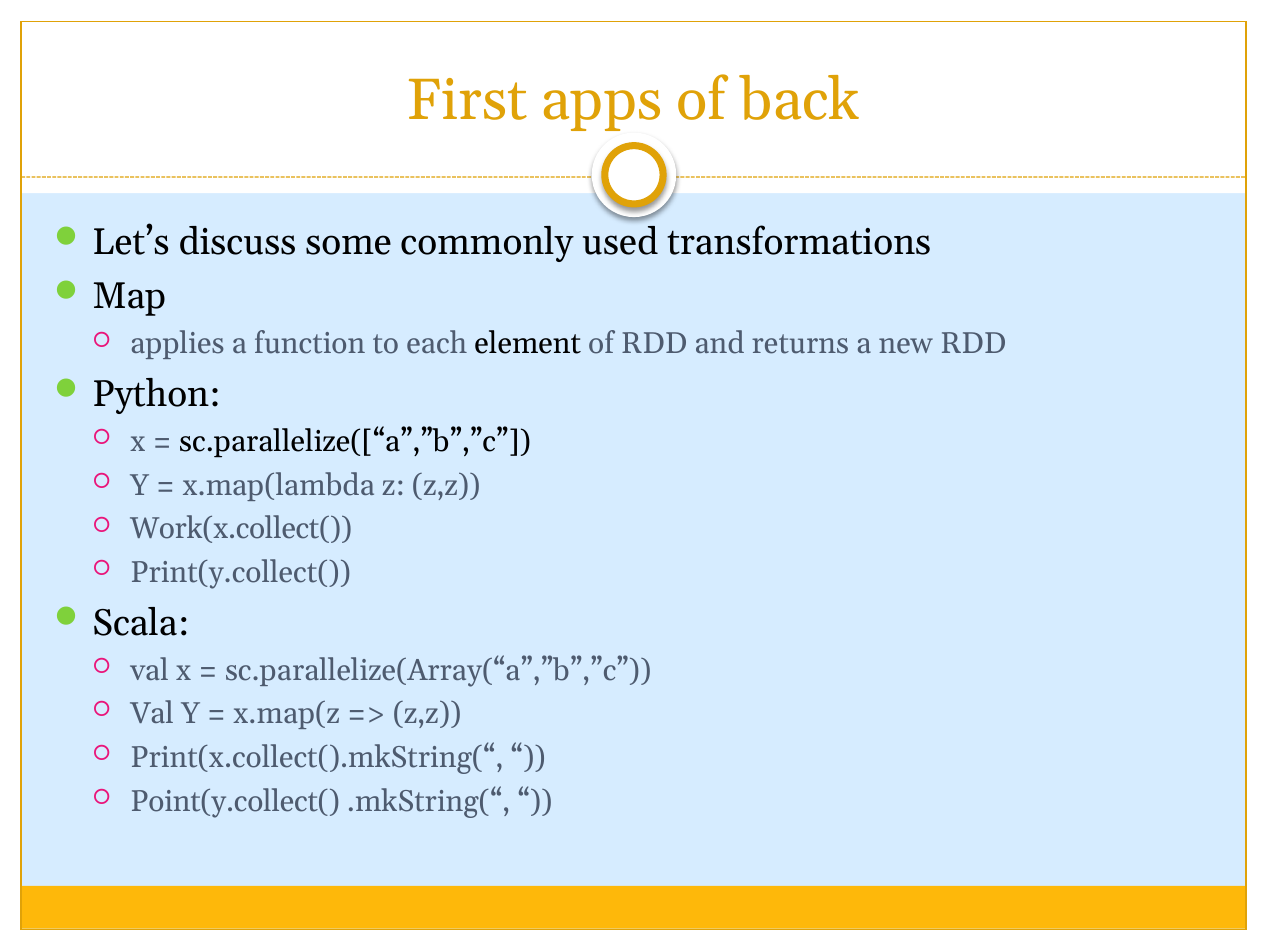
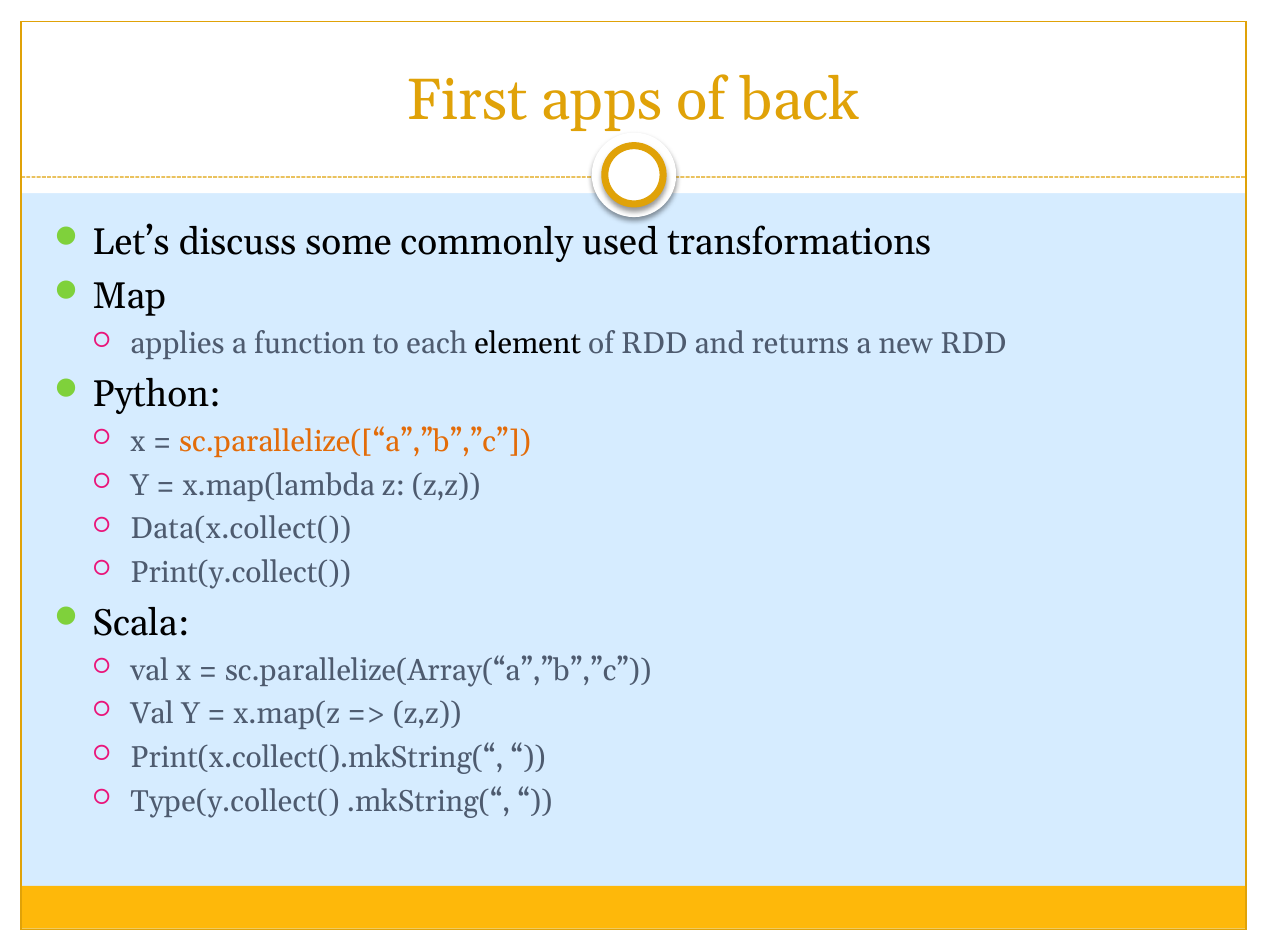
sc.parallelize([“a”,”b”,”c colour: black -> orange
Work(x.collect(: Work(x.collect( -> Data(x.collect(
Point(y.collect(: Point(y.collect( -> Type(y.collect(
